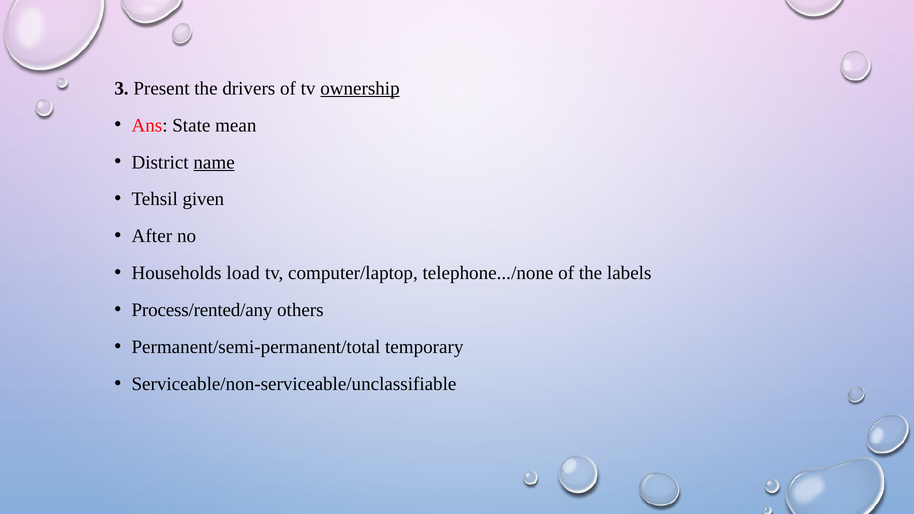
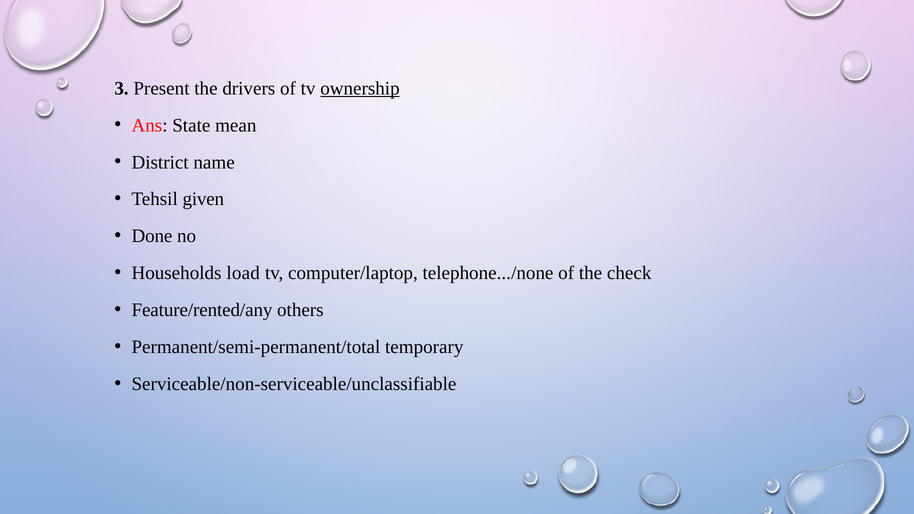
name underline: present -> none
After: After -> Done
labels: labels -> check
Process/rented/any: Process/rented/any -> Feature/rented/any
